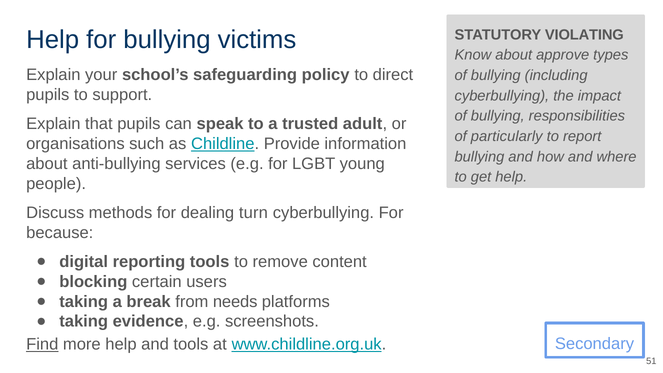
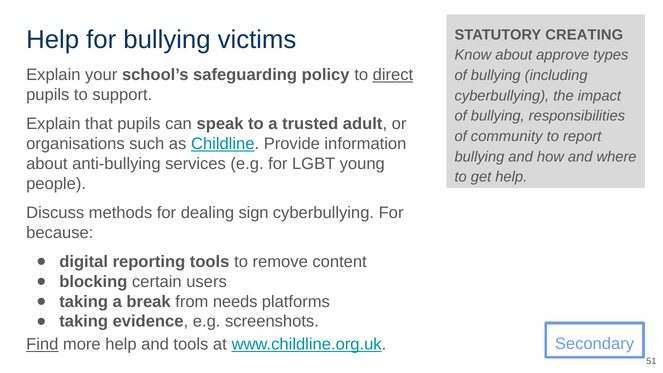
VIOLATING: VIOLATING -> CREATING
direct underline: none -> present
particularly: particularly -> community
turn: turn -> sign
